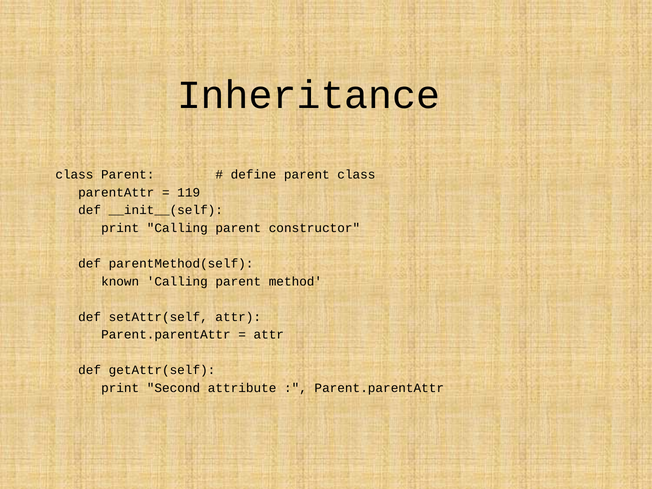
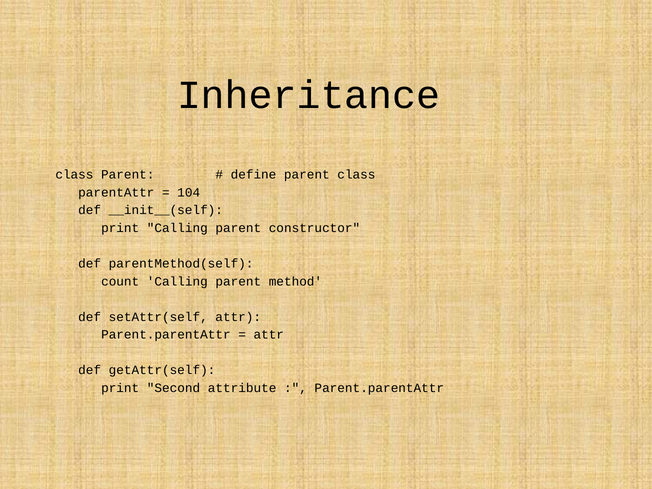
119: 119 -> 104
known: known -> count
